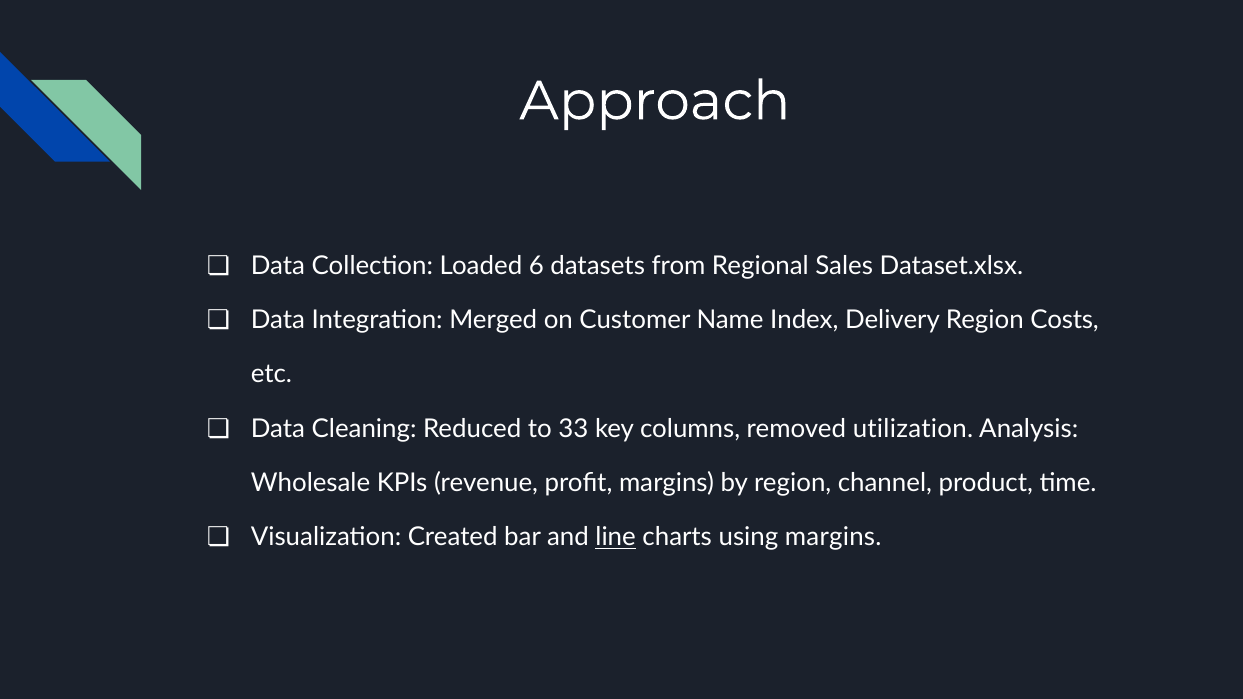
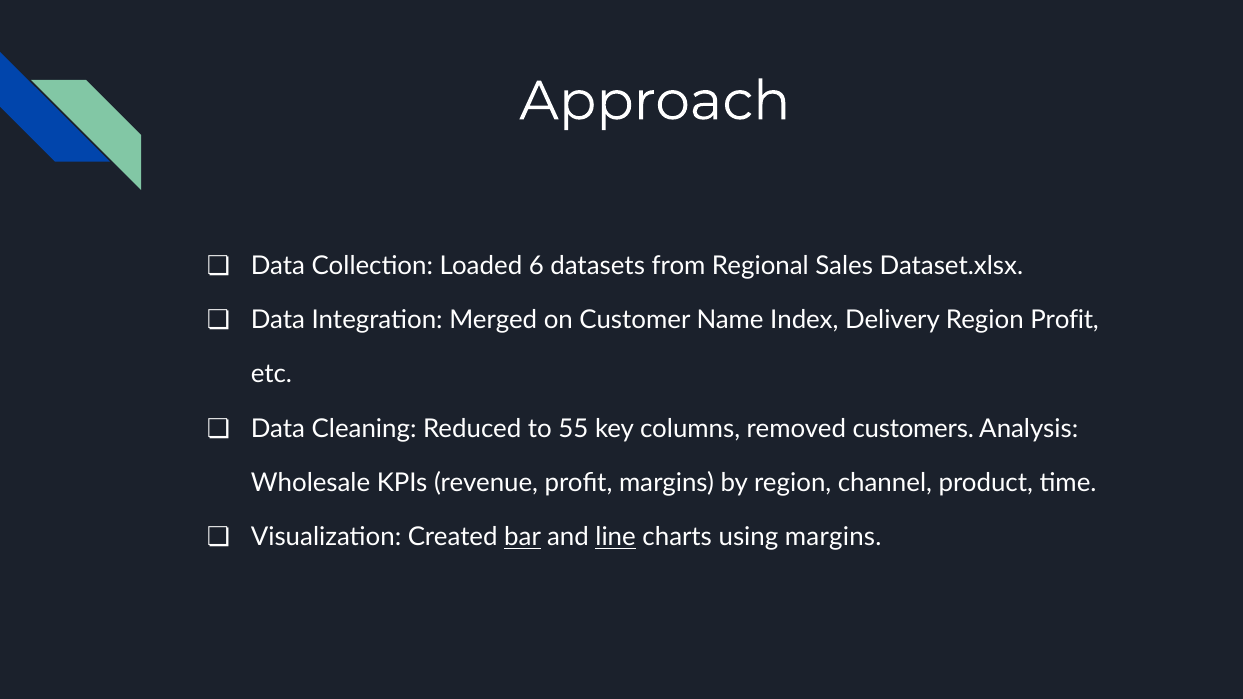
Region Costs: Costs -> Profit
33: 33 -> 55
utilization: utilization -> customers
bar underline: none -> present
